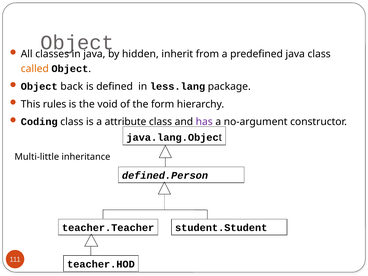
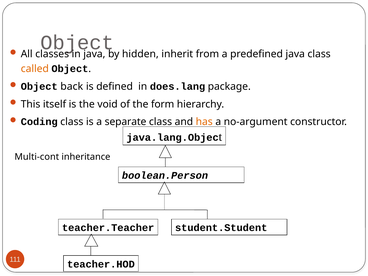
less.lang: less.lang -> does.lang
rules: rules -> itself
attribute: attribute -> separate
has colour: purple -> orange
Multi-little: Multi-little -> Multi-cont
defined.Person: defined.Person -> boolean.Person
